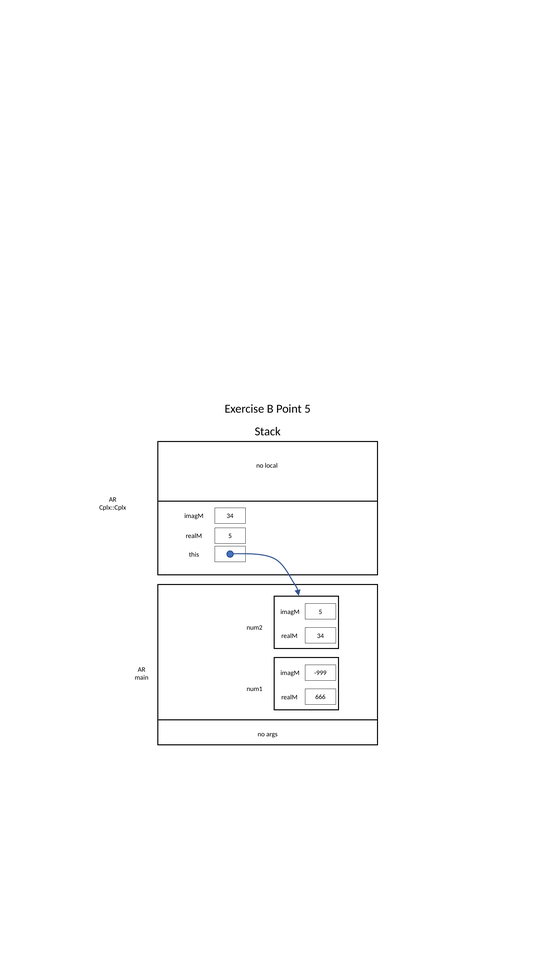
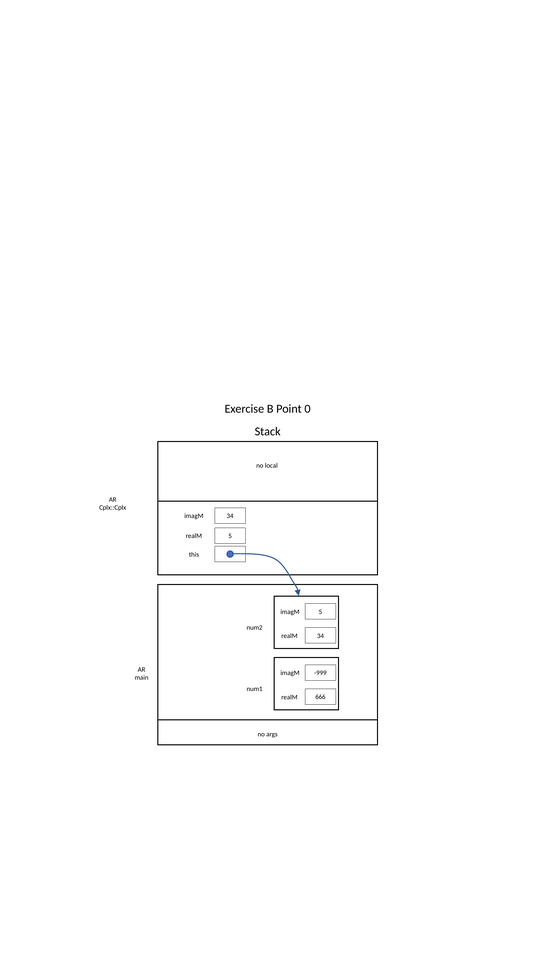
Point 5: 5 -> 0
